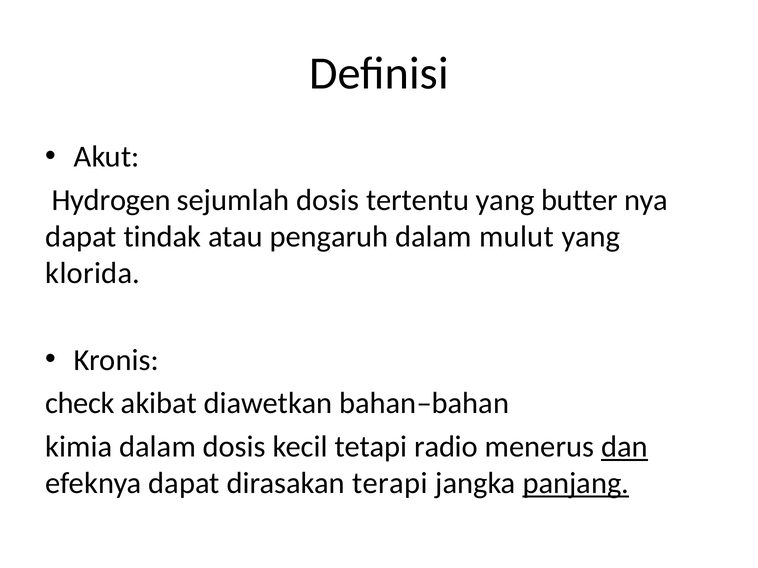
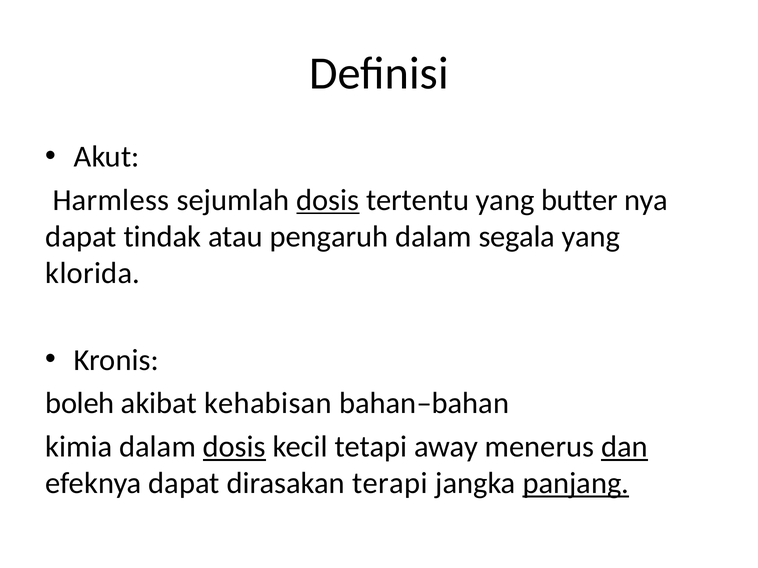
Hydrogen: Hydrogen -> Harmless
dosis at (328, 200) underline: none -> present
mulut: mulut -> segala
check: check -> boleh
diawetkan: diawetkan -> kehabisan
dosis at (234, 447) underline: none -> present
radio: radio -> away
